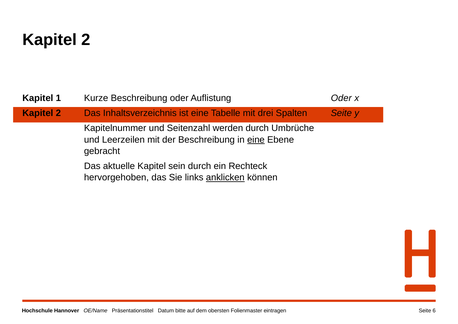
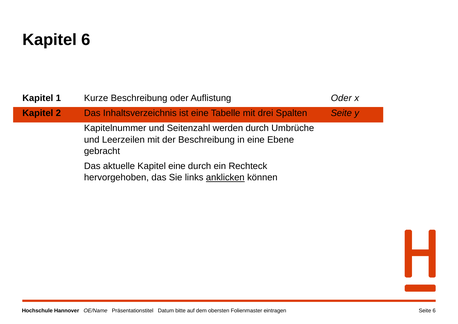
2 at (86, 40): 2 -> 6
eine at (256, 140) underline: present -> none
Kapitel sein: sein -> eine
